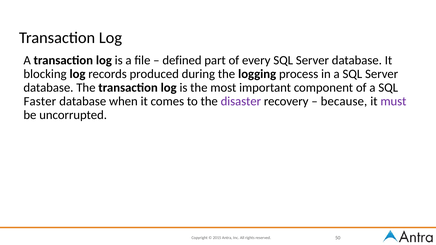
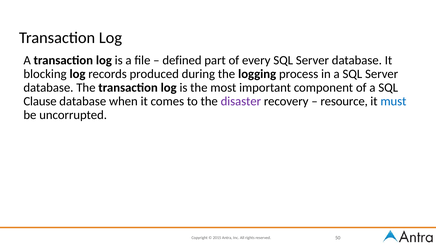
Faster: Faster -> Clause
because: because -> resource
must colour: purple -> blue
